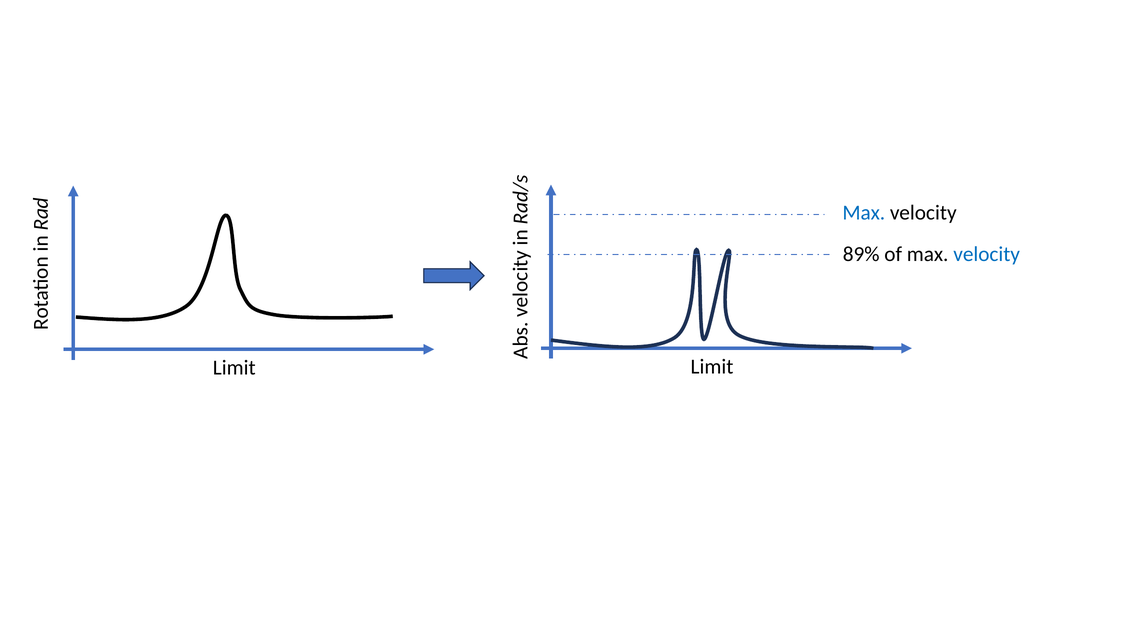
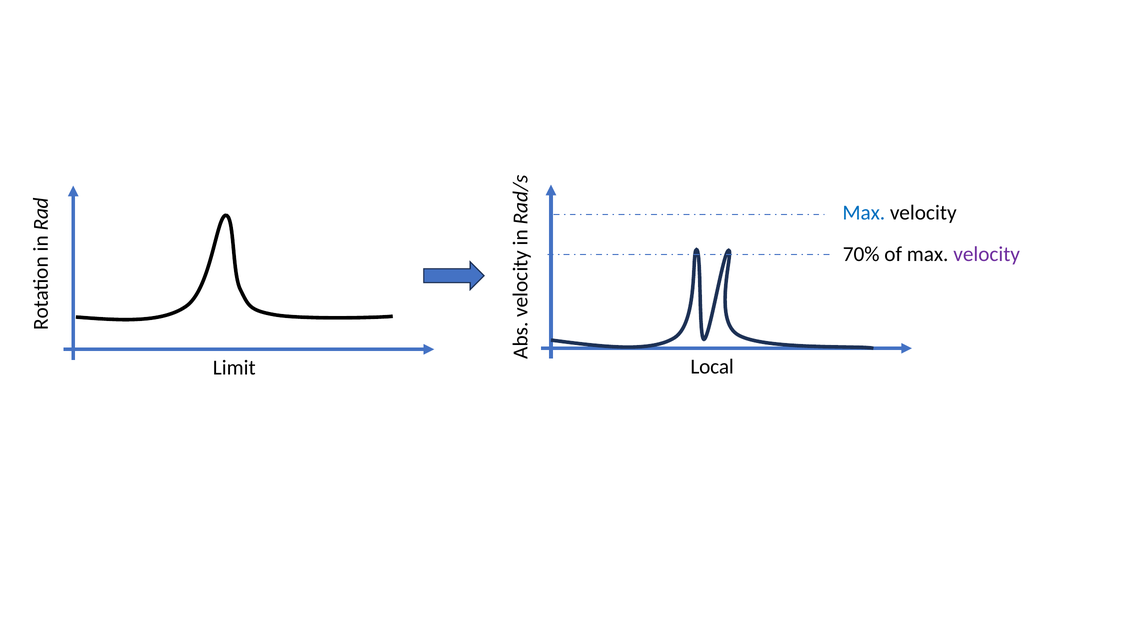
89%: 89% -> 70%
velocity at (987, 254) colour: blue -> purple
Limit at (712, 367): Limit -> Local
